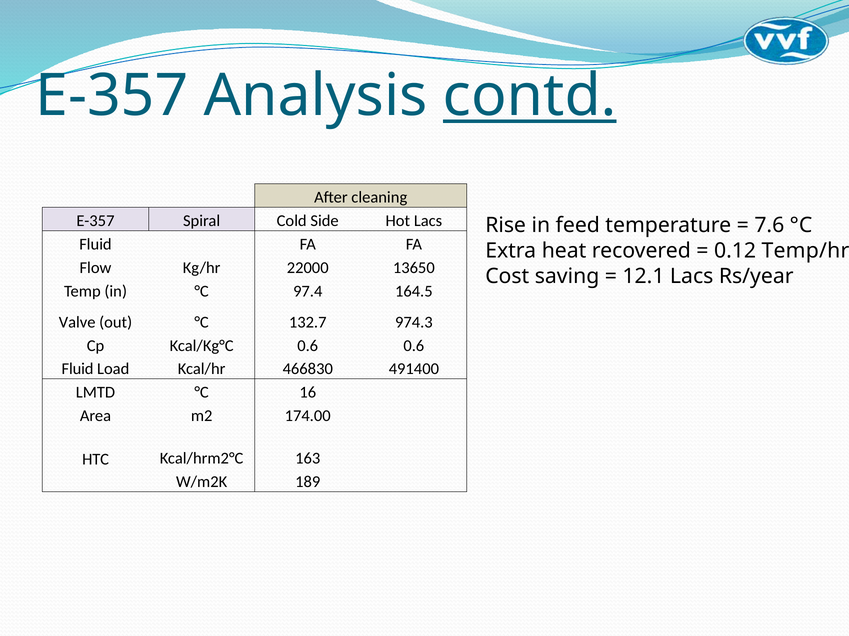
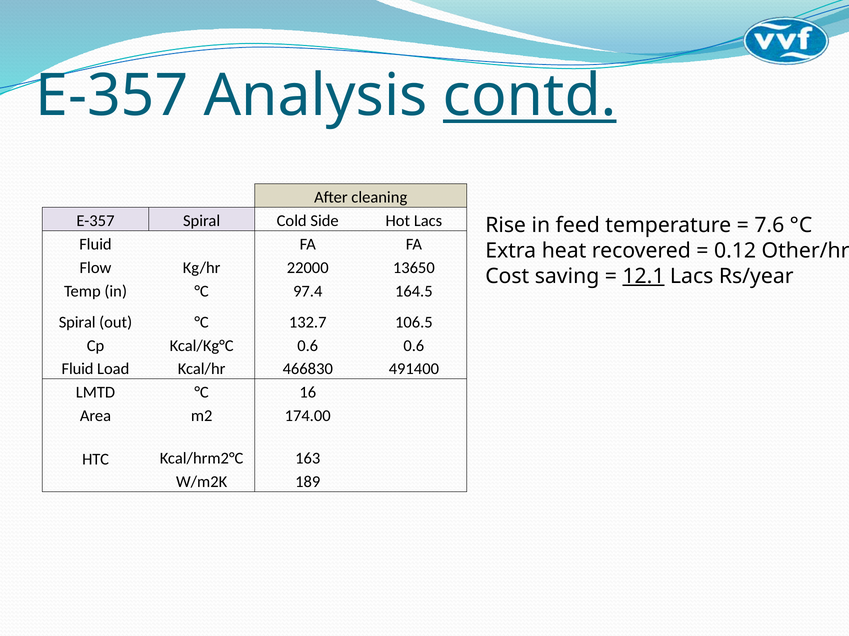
Temp/hr: Temp/hr -> Other/hr
12.1 underline: none -> present
Valve at (77, 323): Valve -> Spiral
974.3: 974.3 -> 106.5
